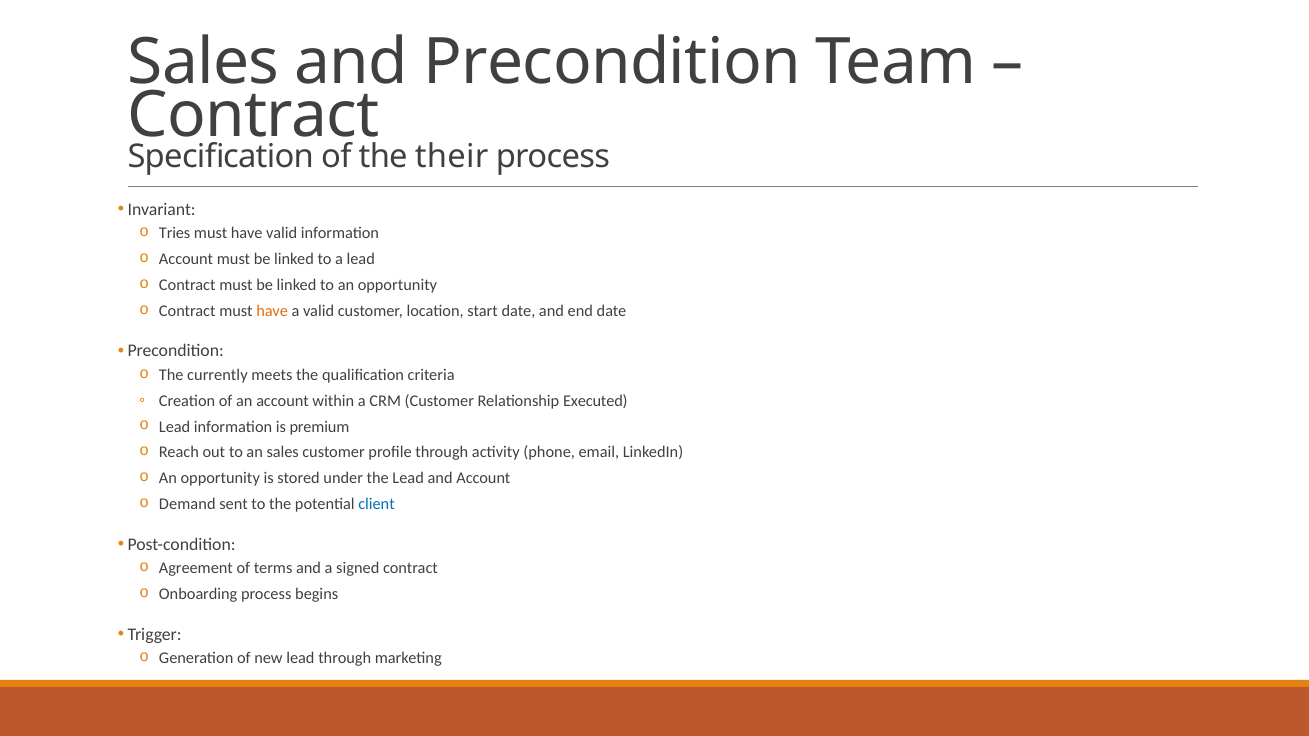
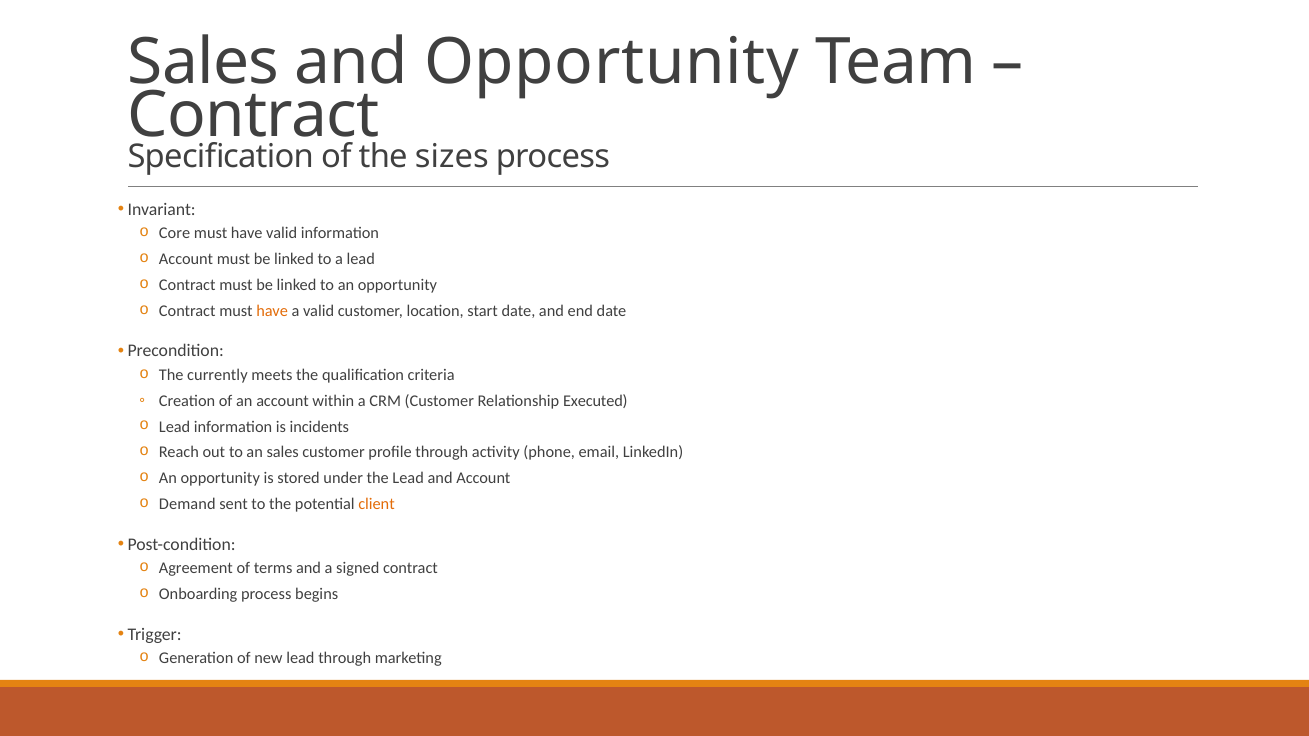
and Precondition: Precondition -> Opportunity
their: their -> sizes
Tries: Tries -> Core
premium: premium -> incidents
client colour: blue -> orange
